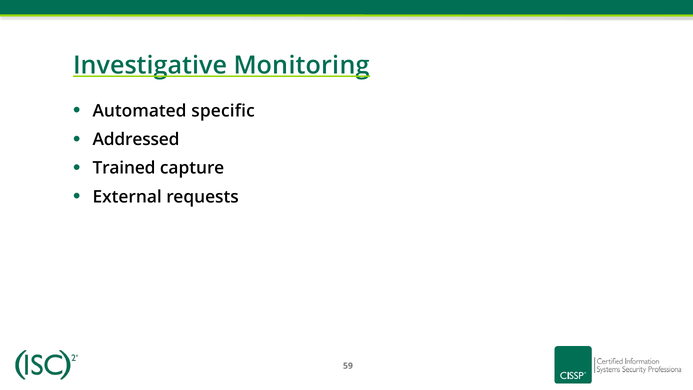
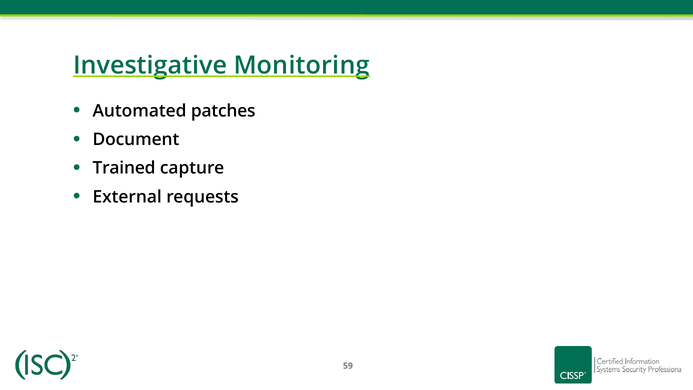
specific: specific -> patches
Addressed: Addressed -> Document
